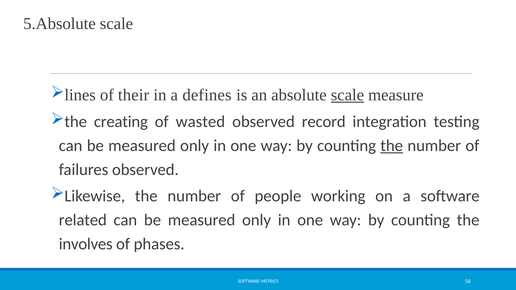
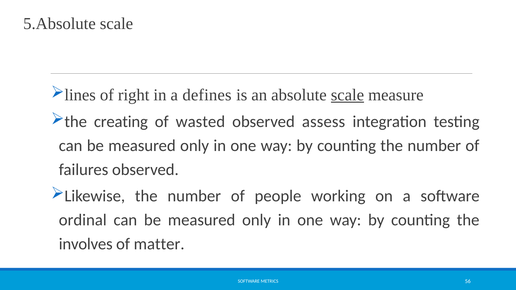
their: their -> right
record: record -> assess
the at (392, 146) underline: present -> none
related: related -> ordinal
phases: phases -> matter
